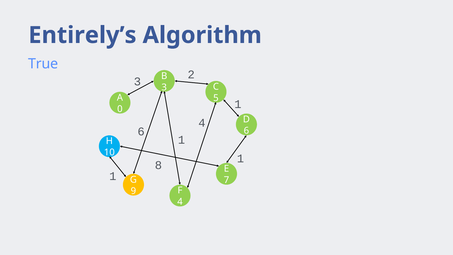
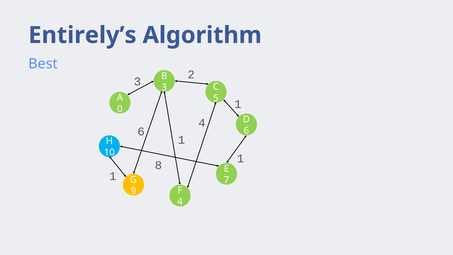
True: True -> Best
